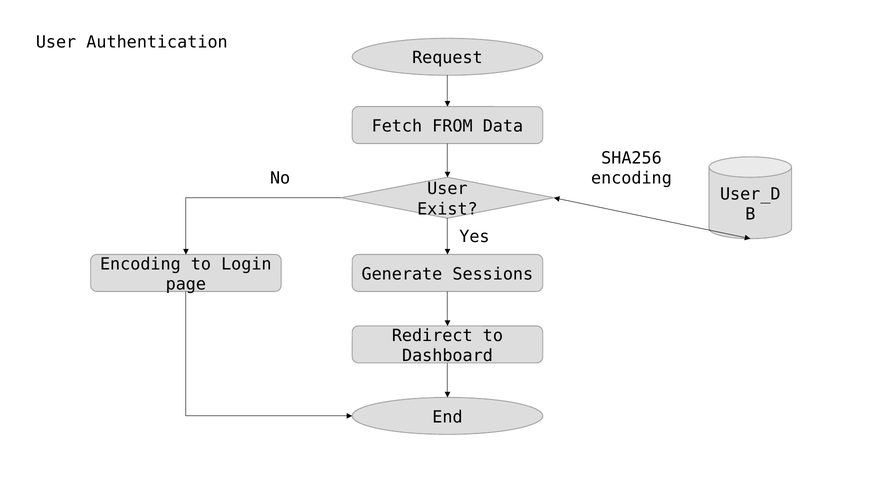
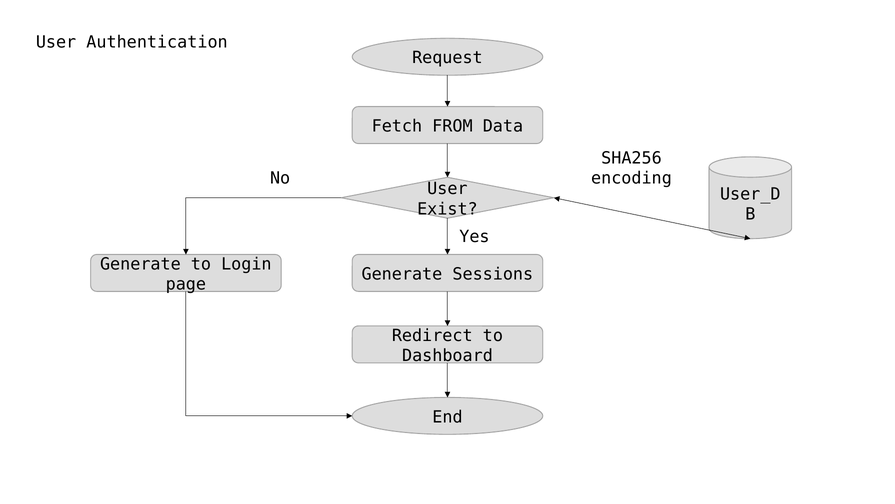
Encoding at (140, 264): Encoding -> Generate
